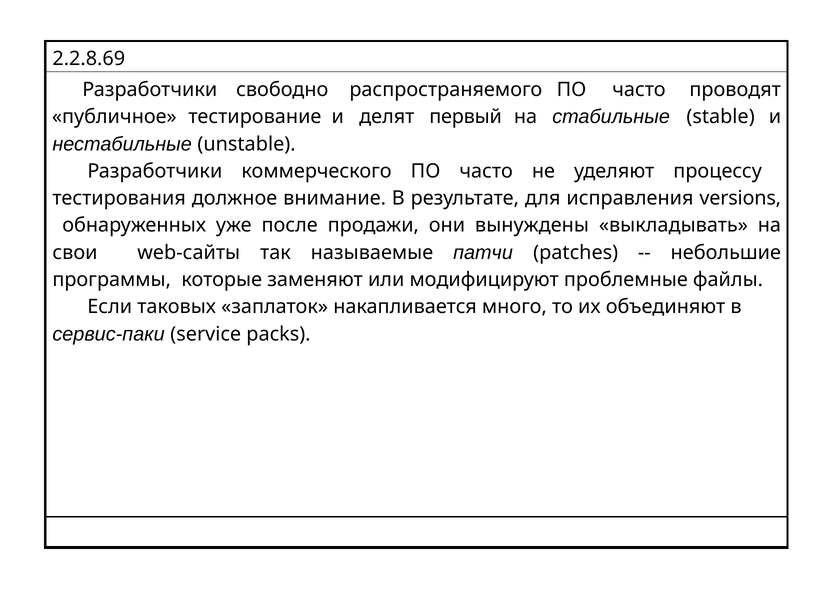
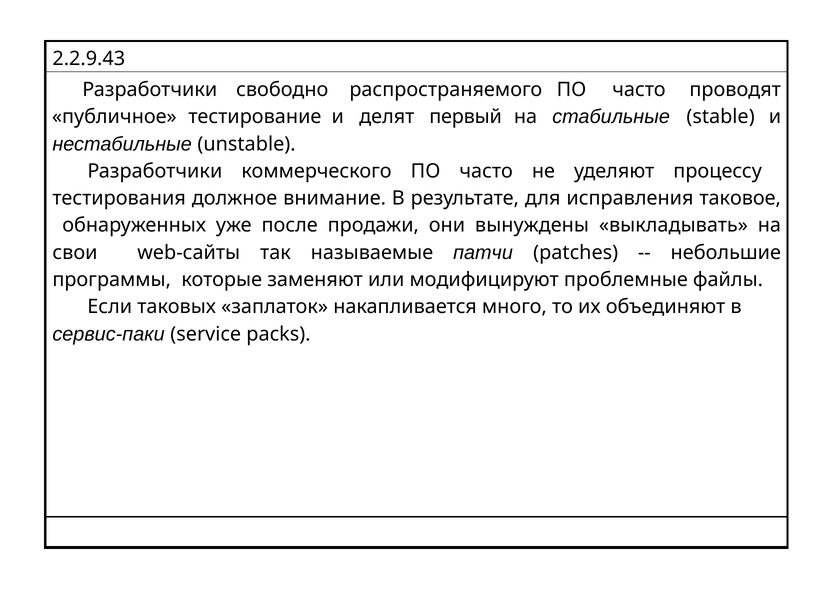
2.2.8.69: 2.2.8.69 -> 2.2.9.43
versions: versions -> таковое
